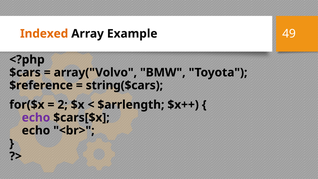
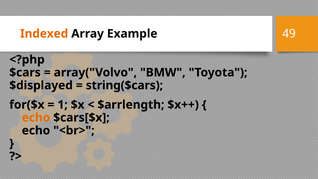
$reference: $reference -> $displayed
2: 2 -> 1
echo at (36, 118) colour: purple -> orange
